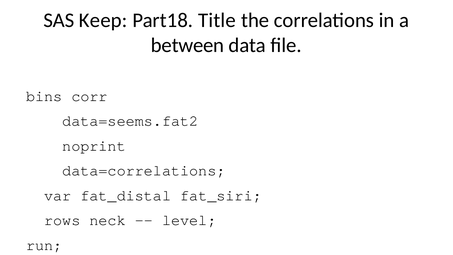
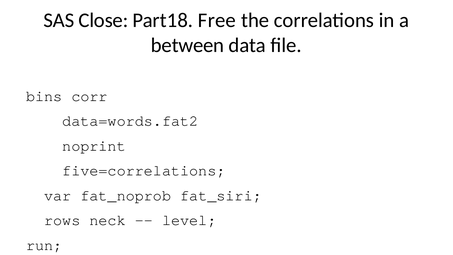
Keep: Keep -> Close
Part18 Title: Title -> Free
data=seems.fat2: data=seems.fat2 -> data=words.fat2
data=correlations at (144, 171): data=correlations -> five=correlations
fat_distal: fat_distal -> fat_noprob
